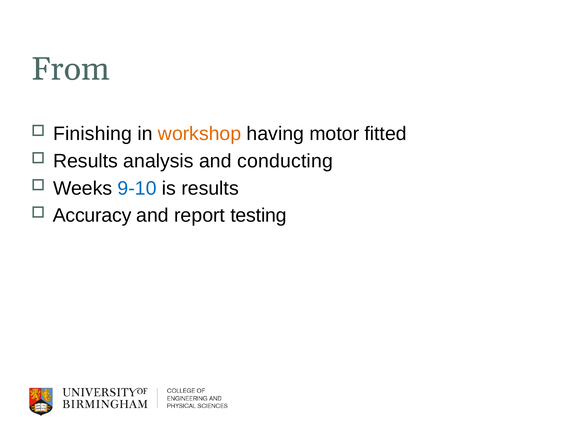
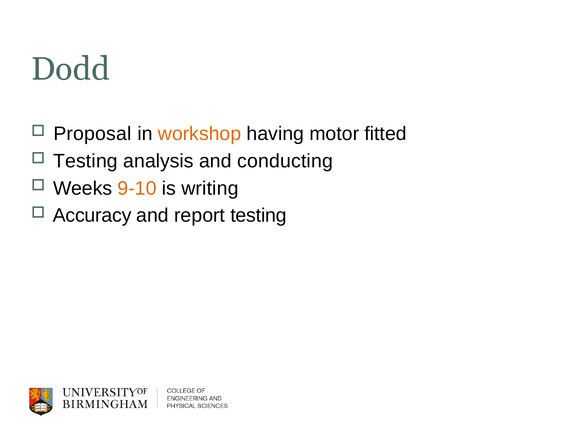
From: From -> Dodd
Finishing: Finishing -> Proposal
Results at (86, 161): Results -> Testing
9-10 colour: blue -> orange
is results: results -> writing
